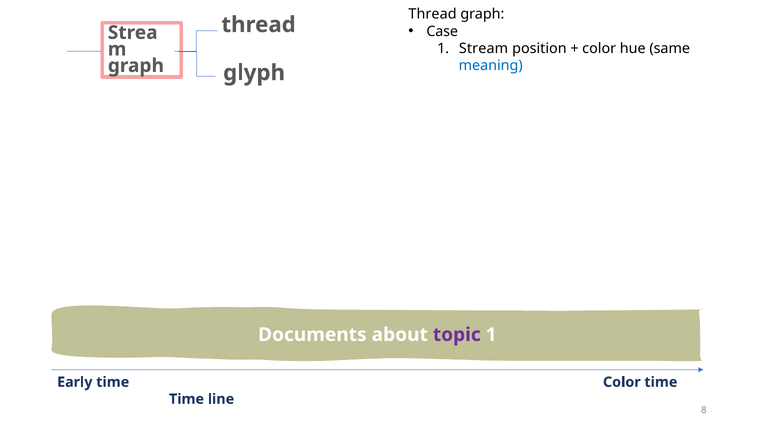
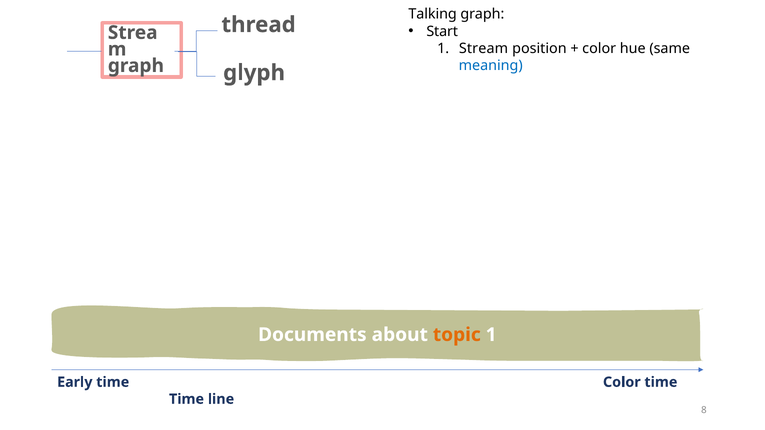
Thread at (433, 14): Thread -> Talking
Case: Case -> Start
topic colour: purple -> orange
